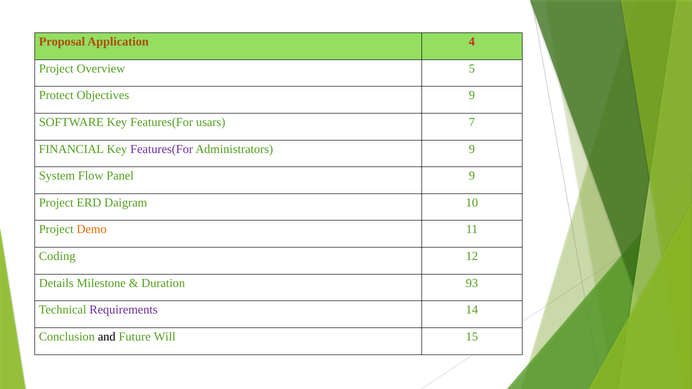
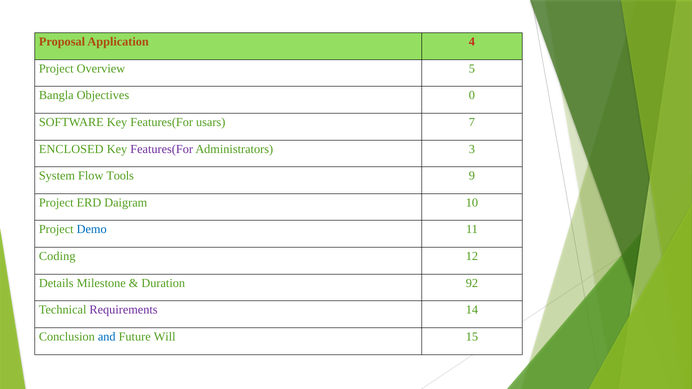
Protect: Protect -> Bangla
Objectives 9: 9 -> 0
FINANCIAL: FINANCIAL -> ENCLOSED
Administrators 9: 9 -> 3
Panel: Panel -> Tools
Demo colour: orange -> blue
93: 93 -> 92
and colour: black -> blue
